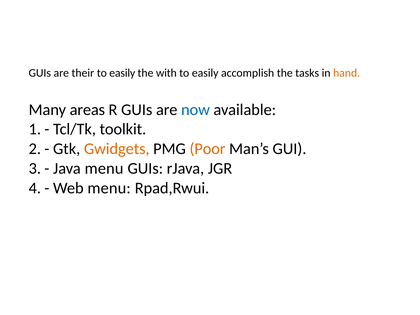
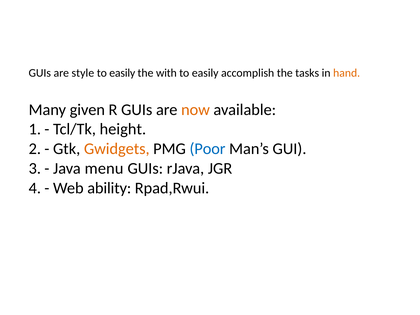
their: their -> style
areas: areas -> given
now colour: blue -> orange
toolkit: toolkit -> height
Poor colour: orange -> blue
Web menu: menu -> ability
